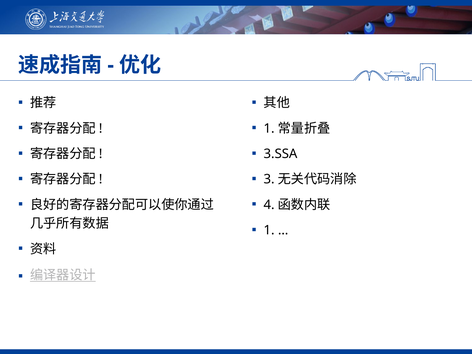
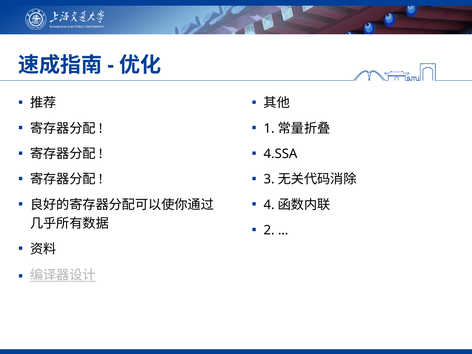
3.SSA: 3.SSA -> 4.SSA
1 at (269, 230): 1 -> 2
